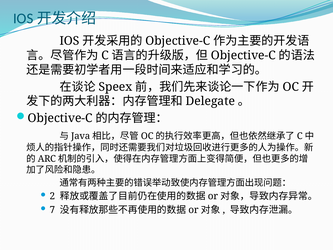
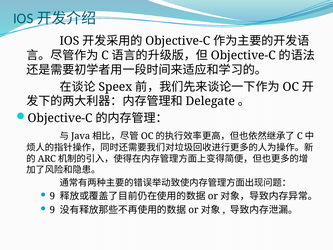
2 at (52, 196): 2 -> 9
7 at (52, 210): 7 -> 9
